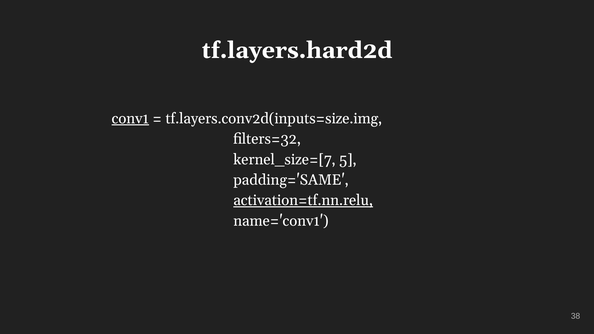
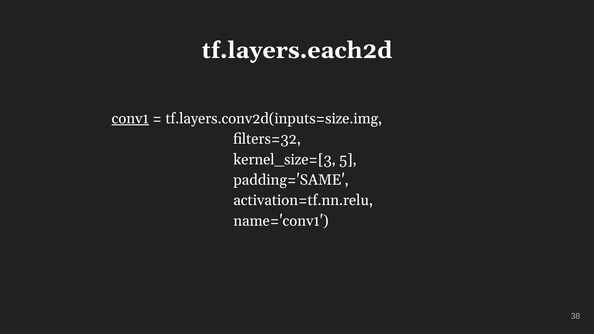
tf.layers.hard2d: tf.layers.hard2d -> tf.layers.each2d
kernel_size=[7: kernel_size=[7 -> kernel_size=[3
activation=tf.nn.relu underline: present -> none
